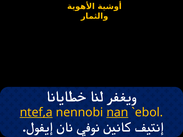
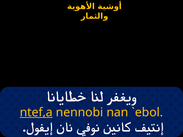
nan underline: present -> none
